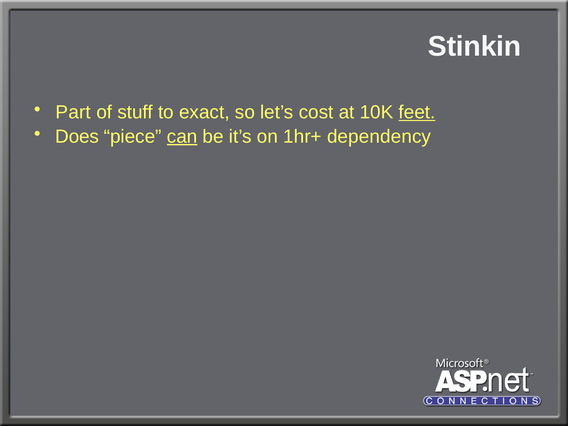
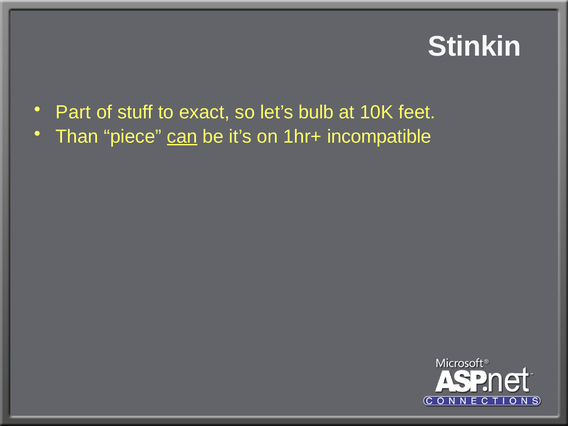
cost: cost -> bulb
feet underline: present -> none
Does: Does -> Than
dependency: dependency -> incompatible
